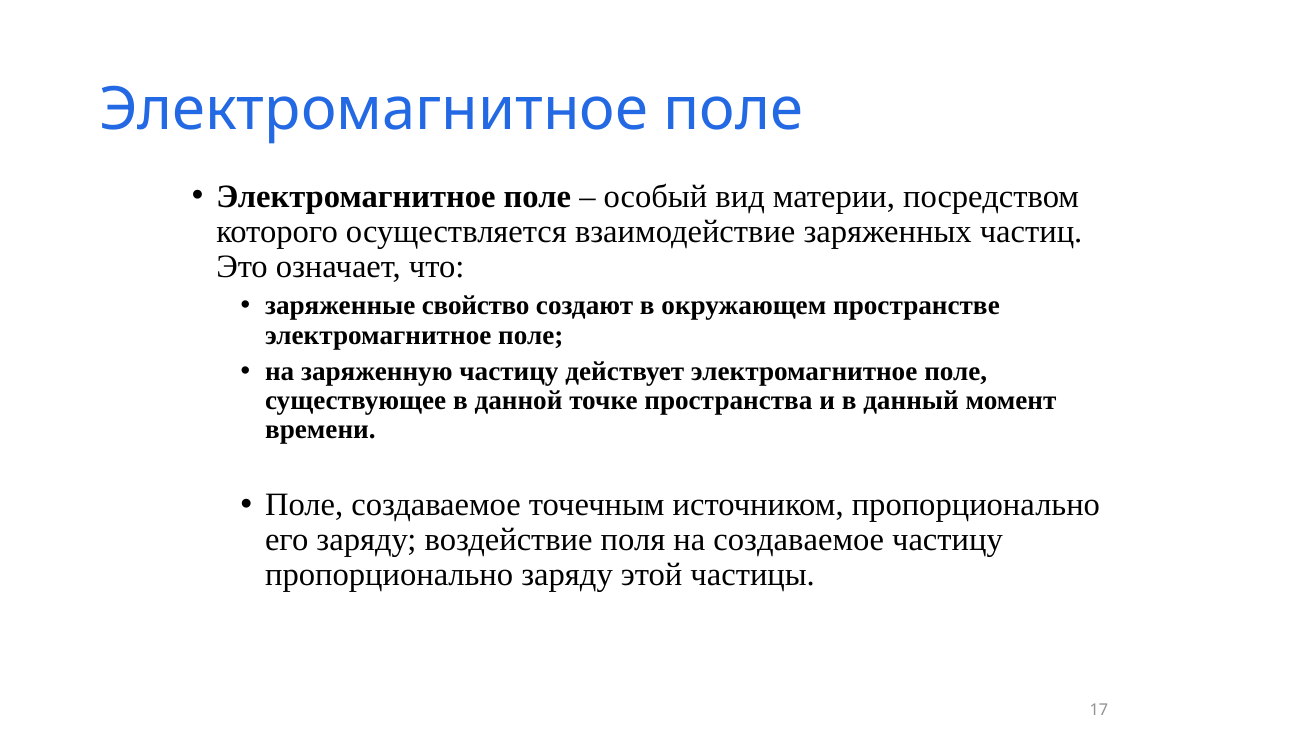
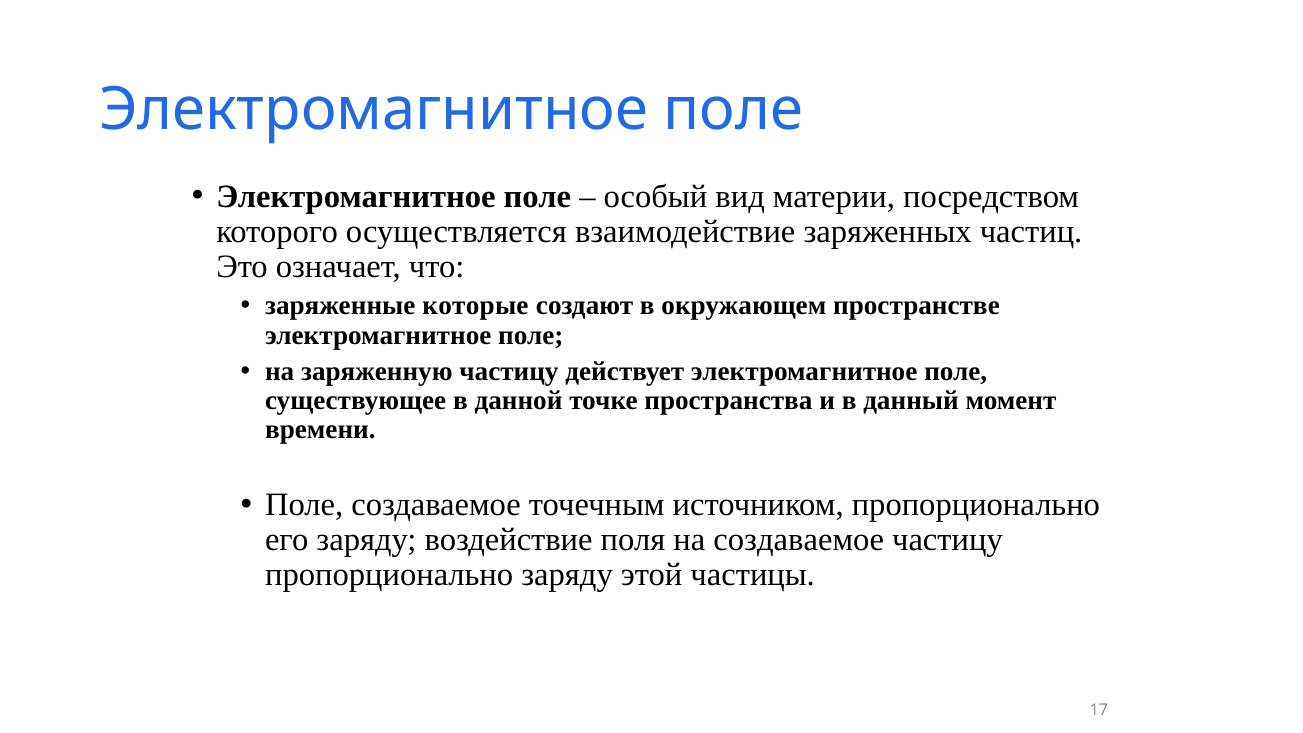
свойство: свойство -> которые
